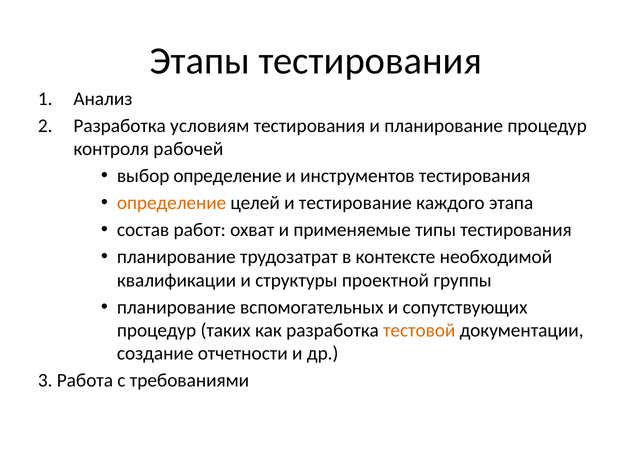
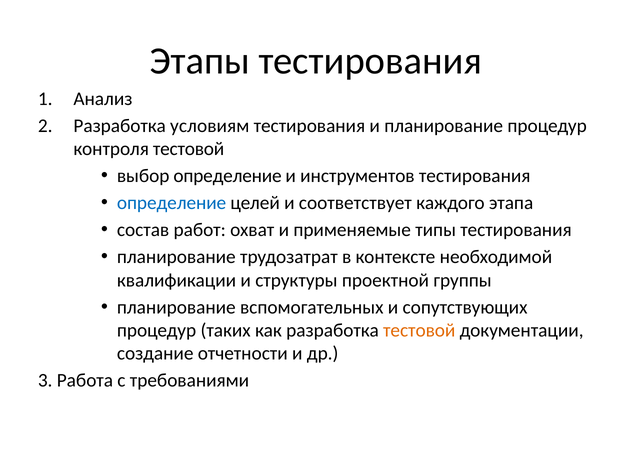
контроля рабочей: рабочей -> тестовой
определение at (172, 203) colour: orange -> blue
тестирование: тестирование -> соответствует
